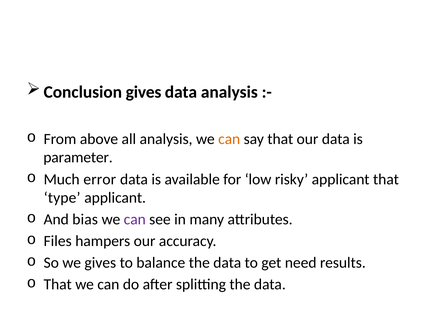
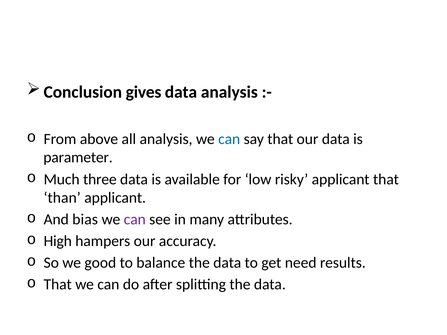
can at (229, 139) colour: orange -> blue
error: error -> three
type: type -> than
Files: Files -> High
we gives: gives -> good
